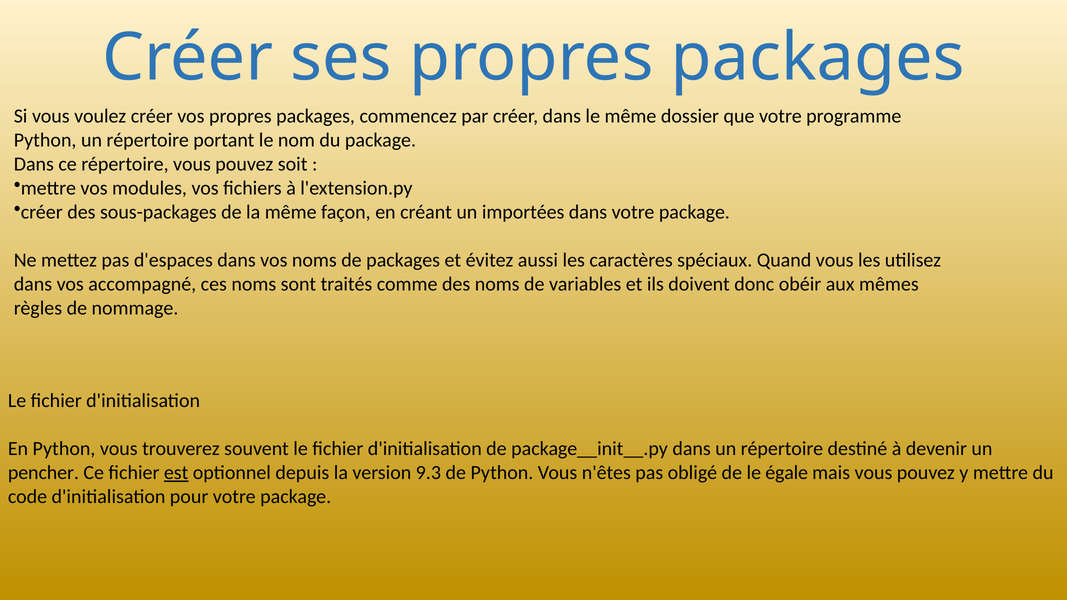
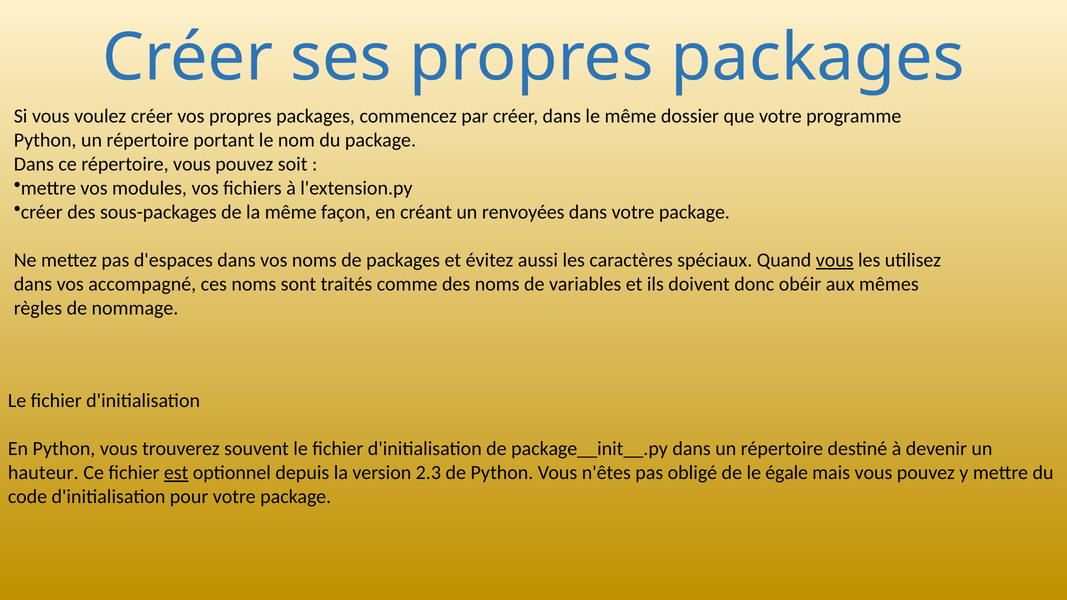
importées: importées -> renvoyées
vous at (835, 260) underline: none -> present
pencher: pencher -> hauteur
9.3: 9.3 -> 2.3
